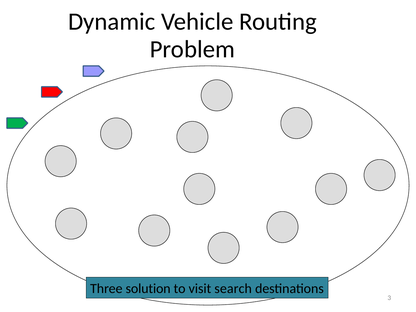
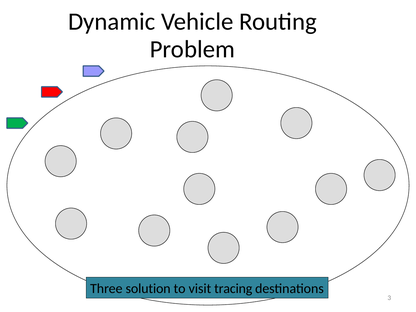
search: search -> tracing
